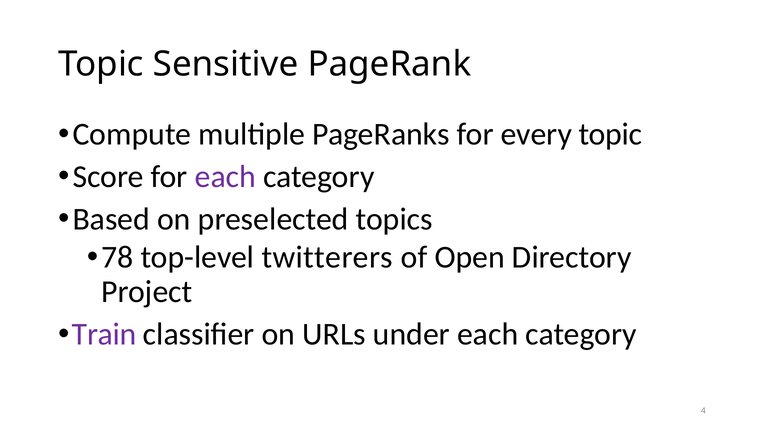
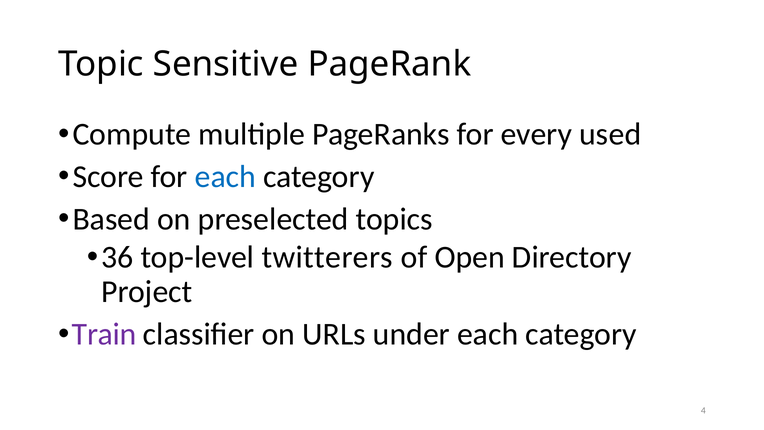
every topic: topic -> used
each at (225, 177) colour: purple -> blue
78: 78 -> 36
